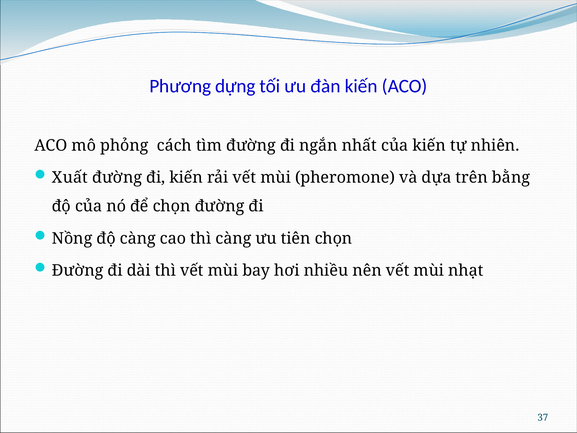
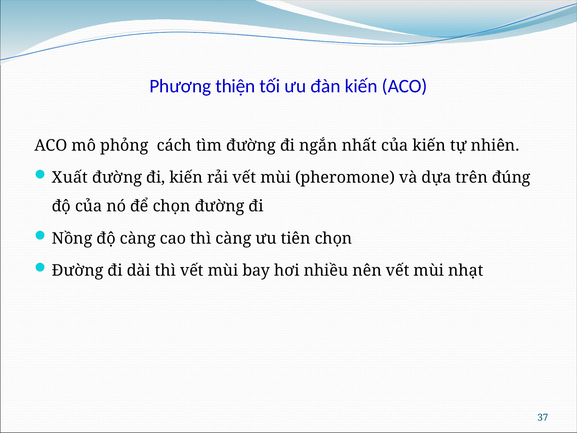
dựng: dựng -> thiện
bằng: bằng -> đúng
